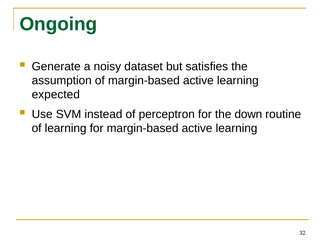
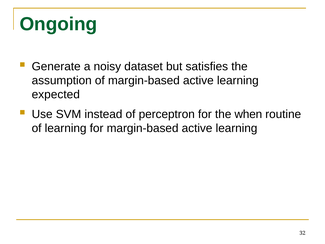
down: down -> when
